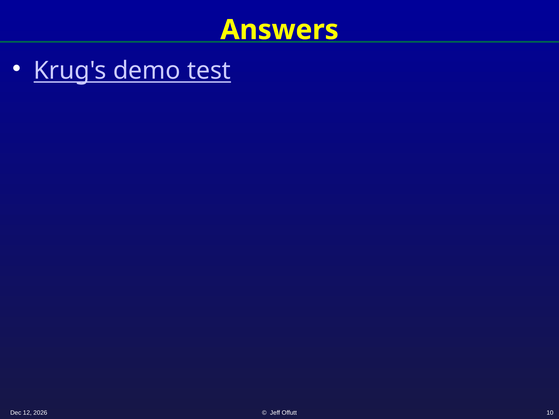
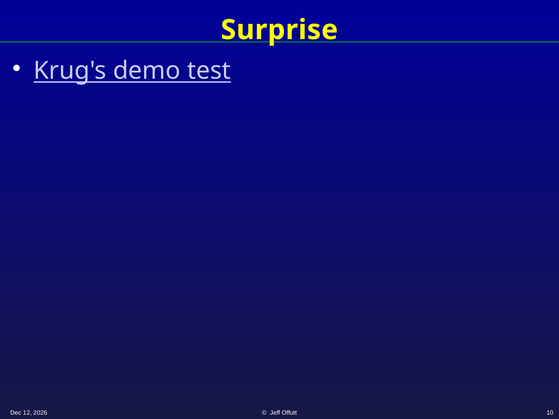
Answers: Answers -> Surprise
